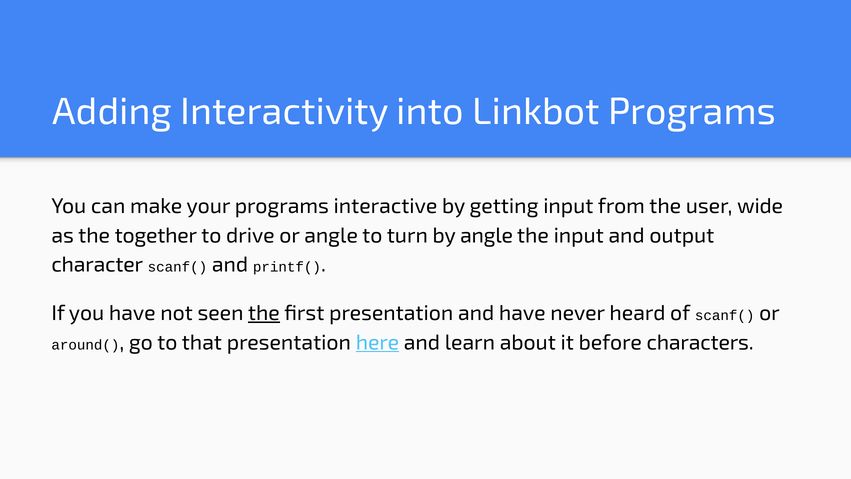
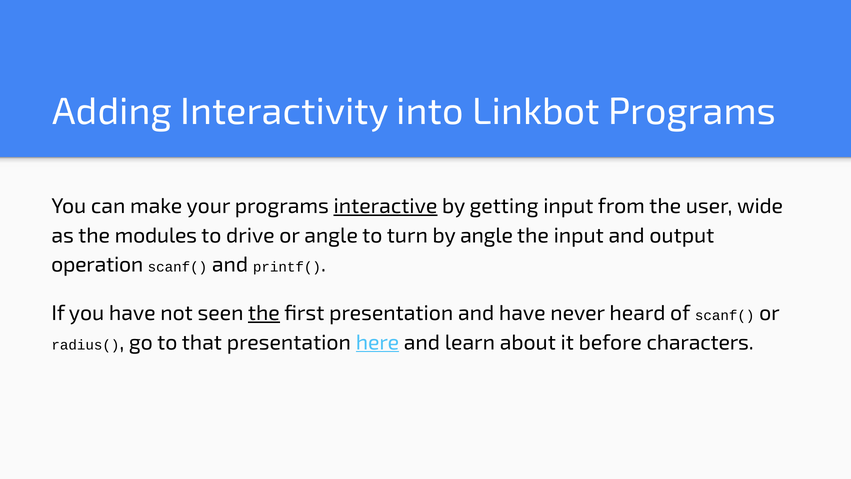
interactive underline: none -> present
together: together -> modules
character: character -> operation
around(: around( -> radius(
